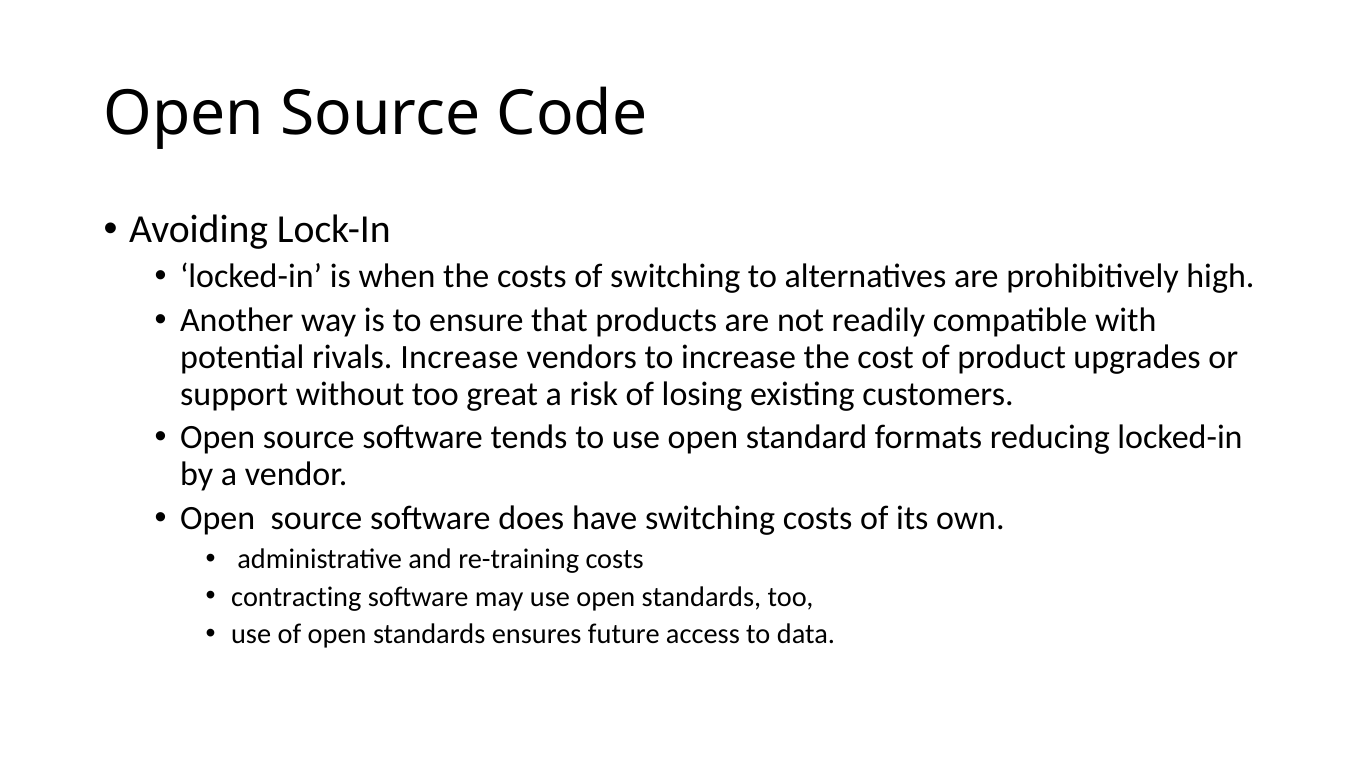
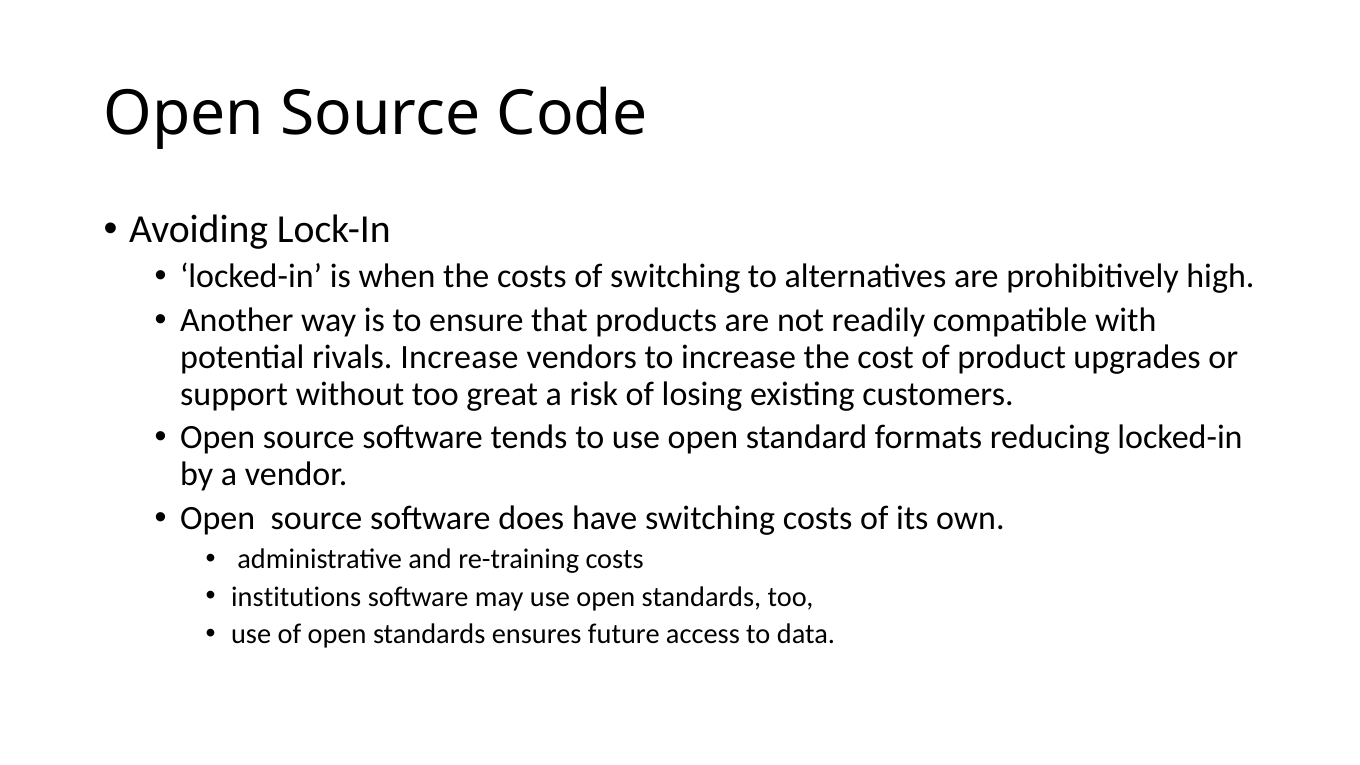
contracting: contracting -> institutions
